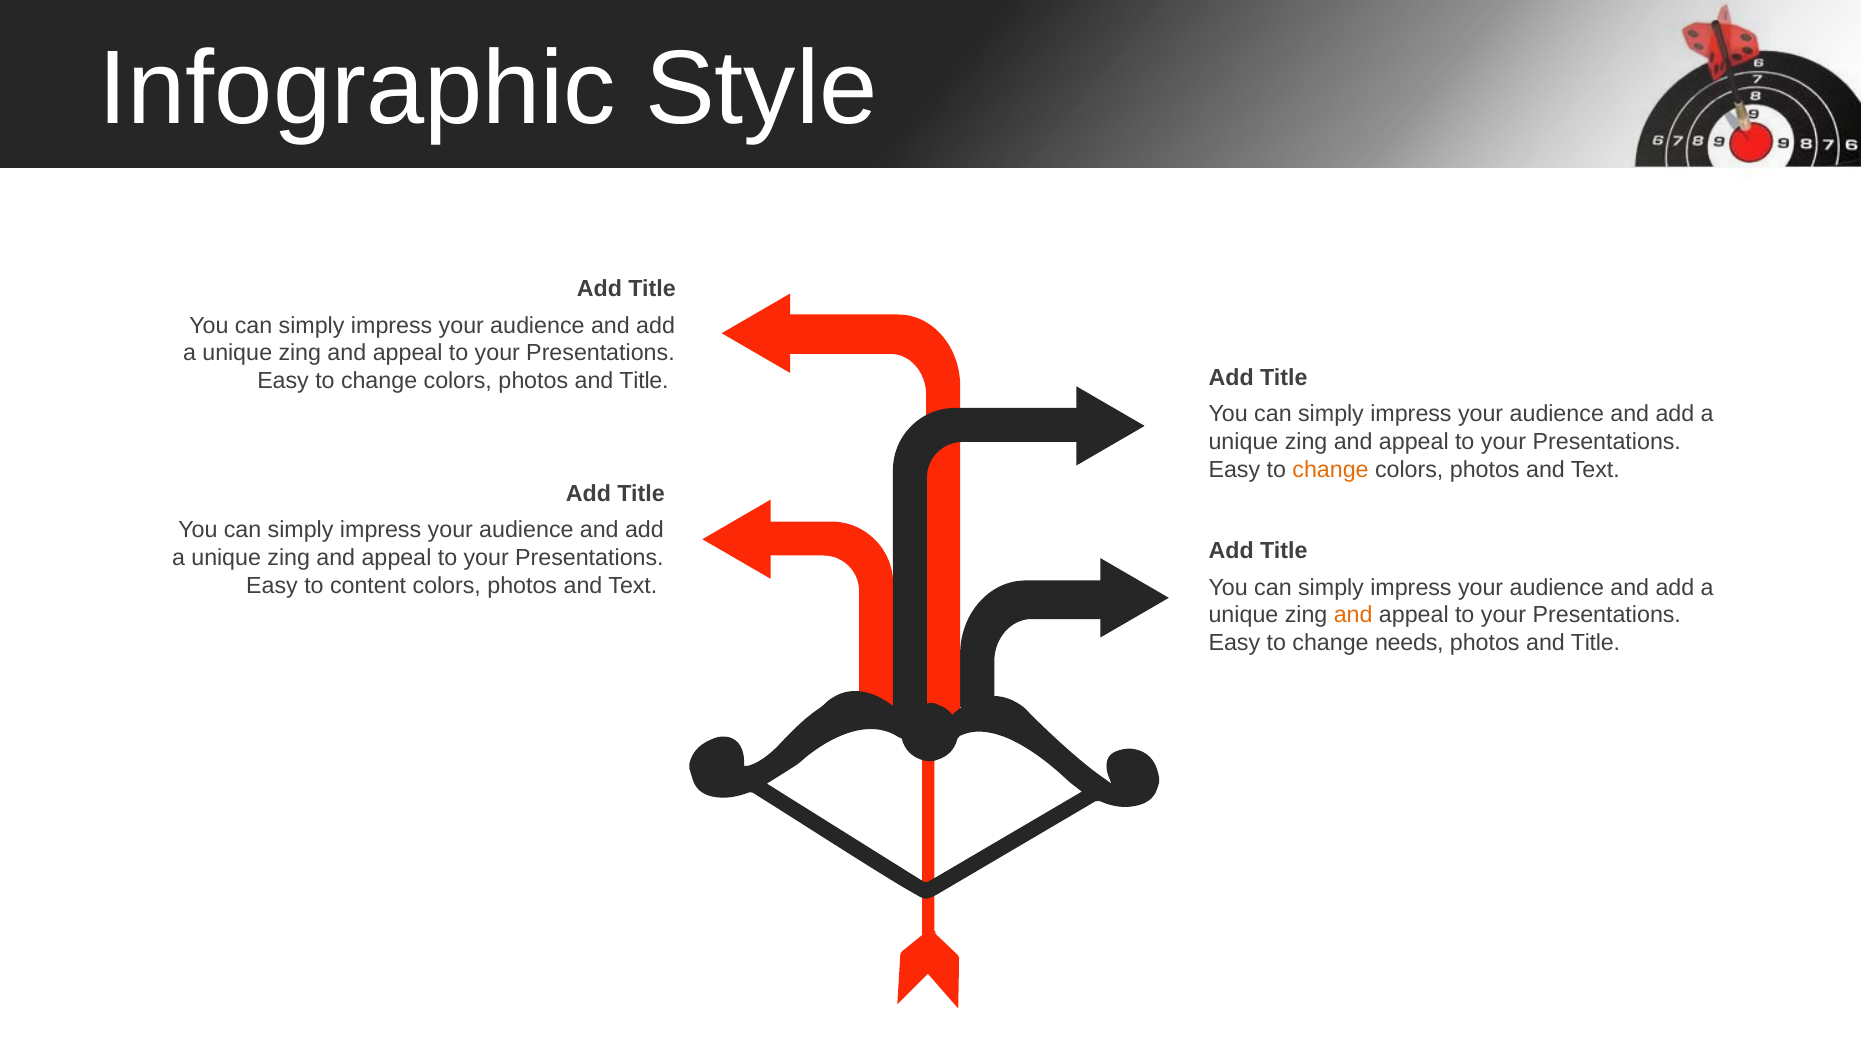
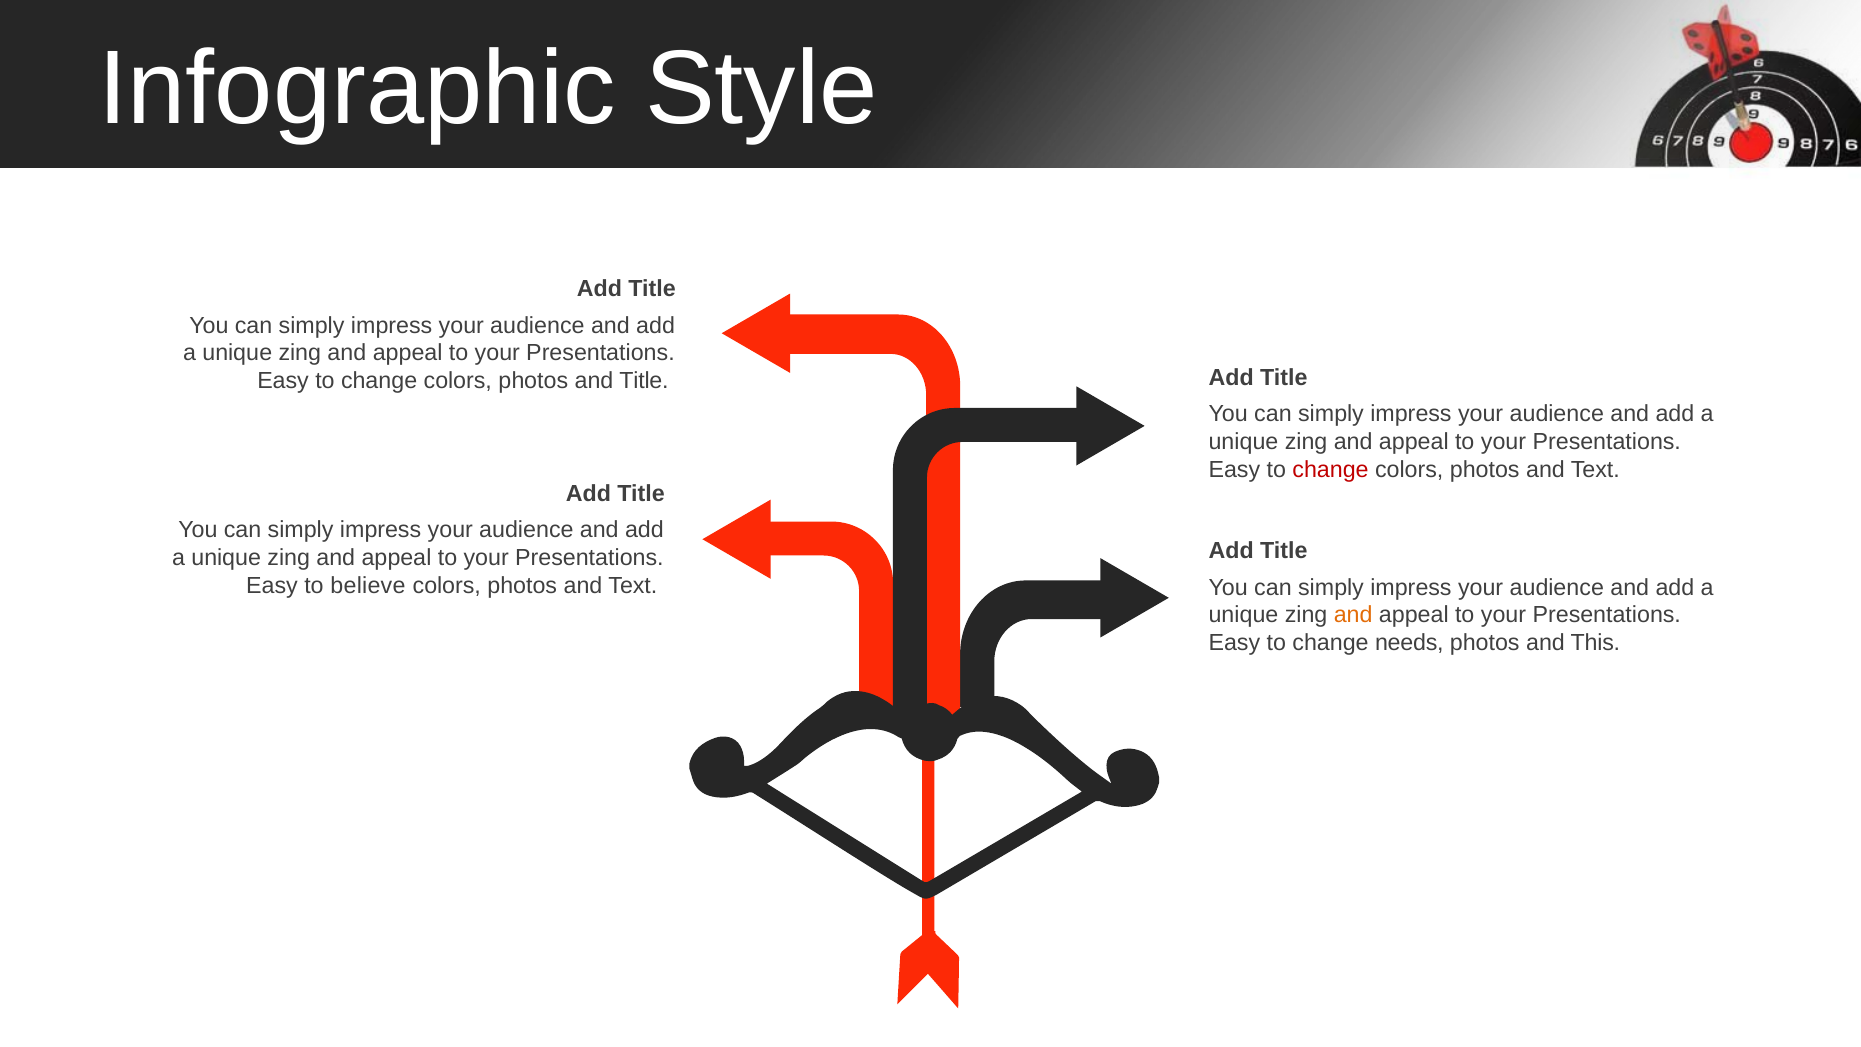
change at (1331, 470) colour: orange -> red
content: content -> believe
Title at (1595, 643): Title -> This
